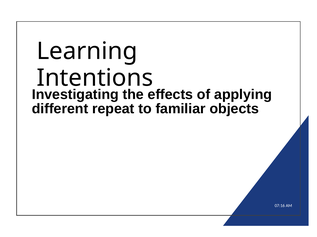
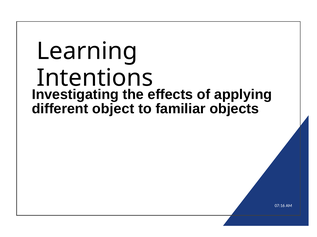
repeat: repeat -> object
